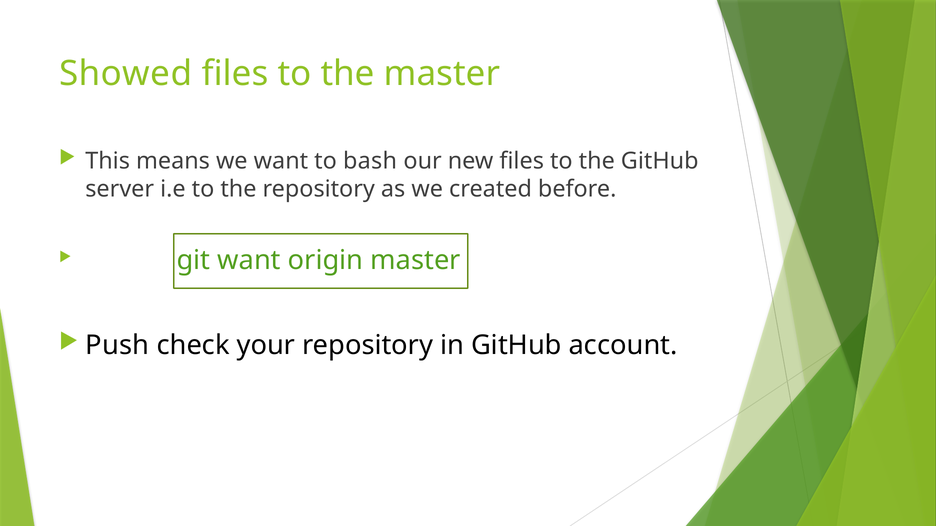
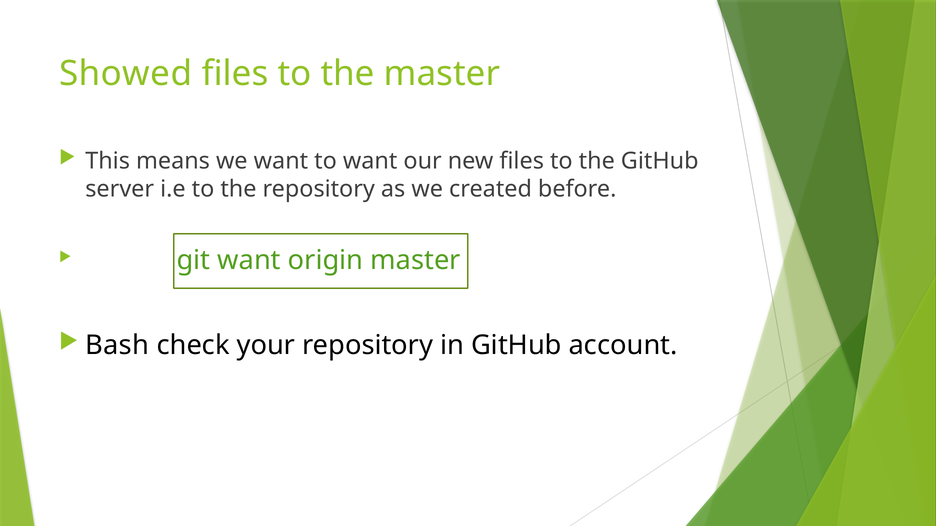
to bash: bash -> want
Push: Push -> Bash
